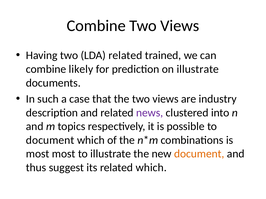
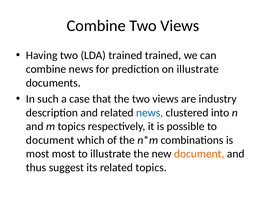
LDA related: related -> trained
combine likely: likely -> news
news at (150, 113) colour: purple -> blue
related which: which -> topics
